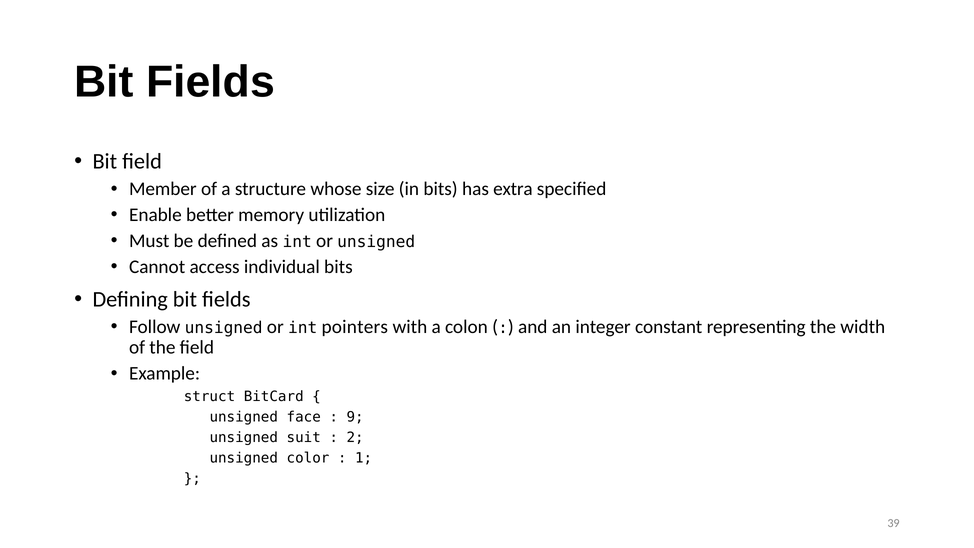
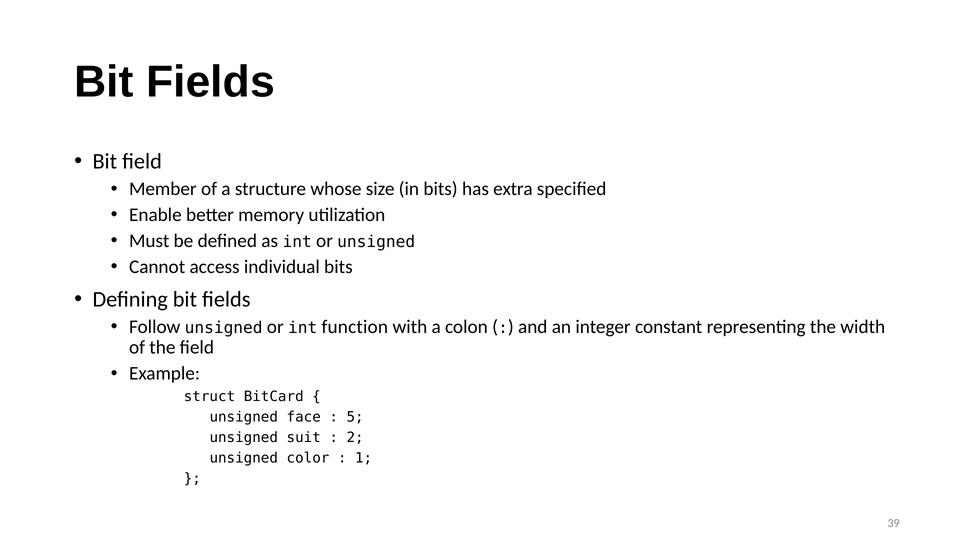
pointers: pointers -> function
9: 9 -> 5
